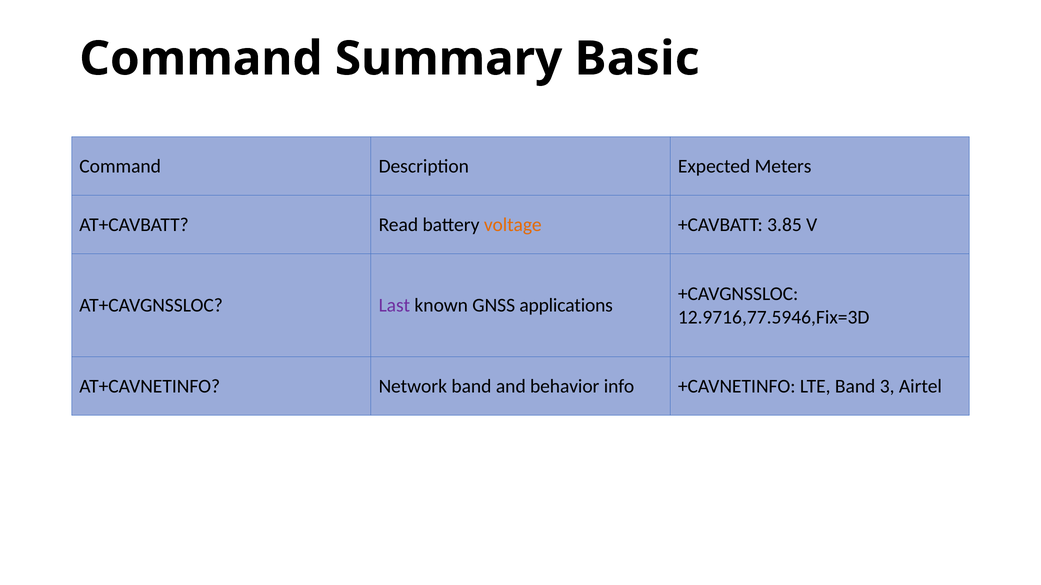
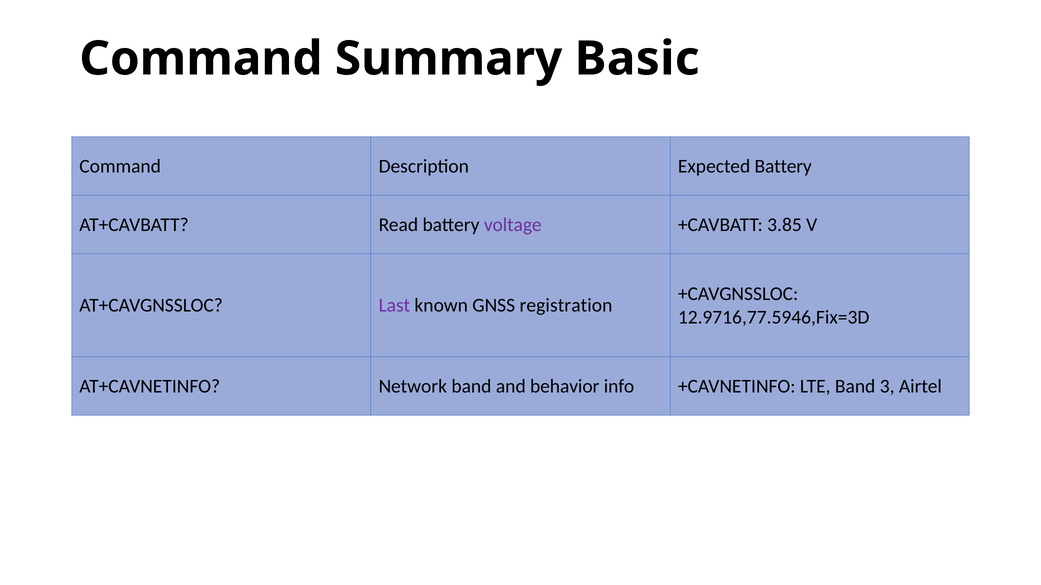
Expected Meters: Meters -> Battery
voltage colour: orange -> purple
applications: applications -> registration
